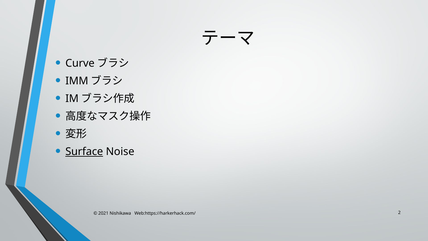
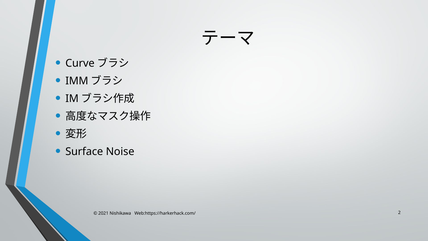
Surface underline: present -> none
